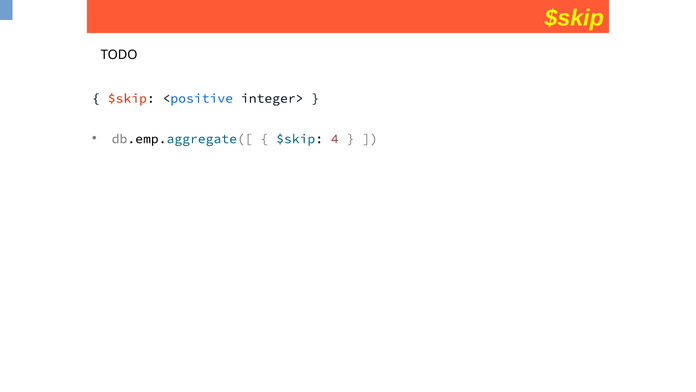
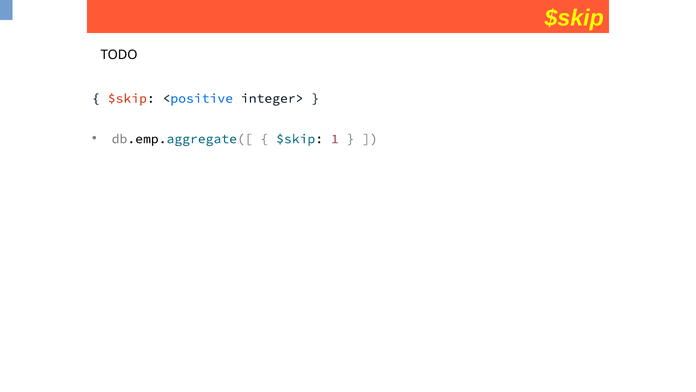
4: 4 -> 1
